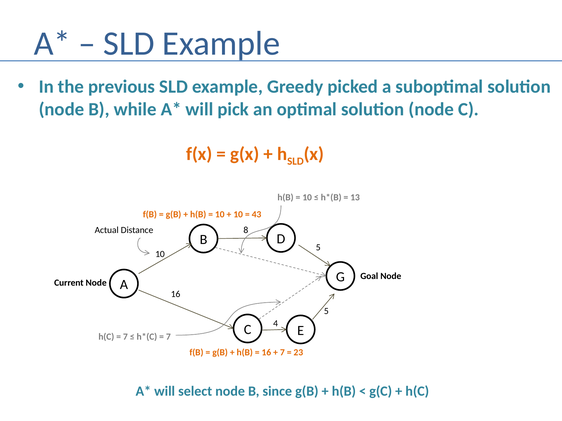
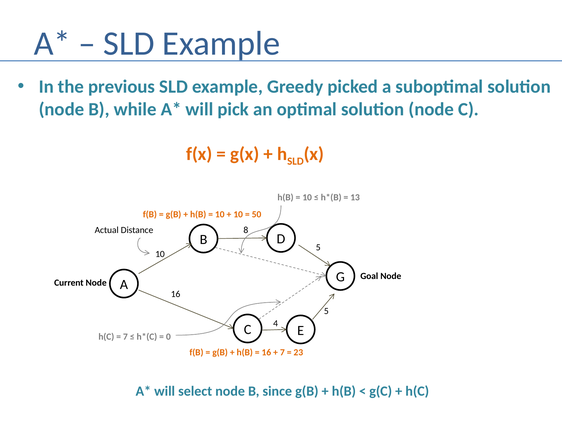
43: 43 -> 50
7 at (168, 337): 7 -> 0
